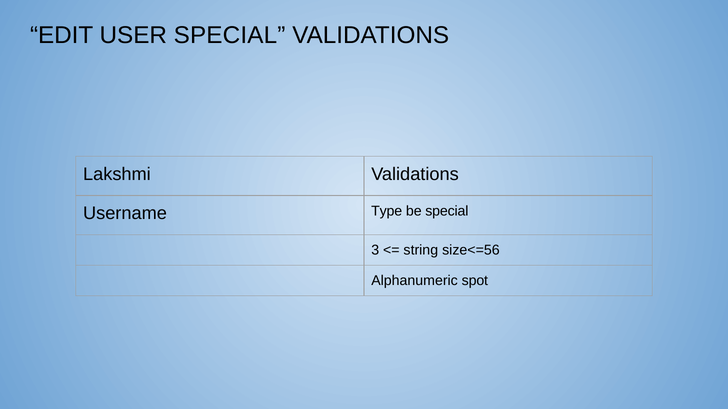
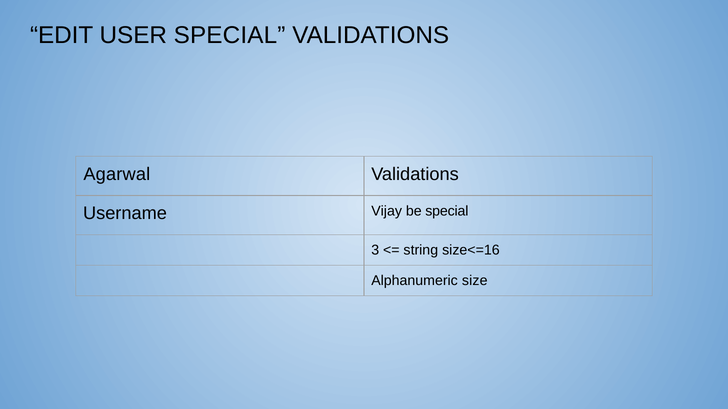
Lakshmi: Lakshmi -> Agarwal
Type: Type -> Vijay
size<=56: size<=56 -> size<=16
spot: spot -> size
